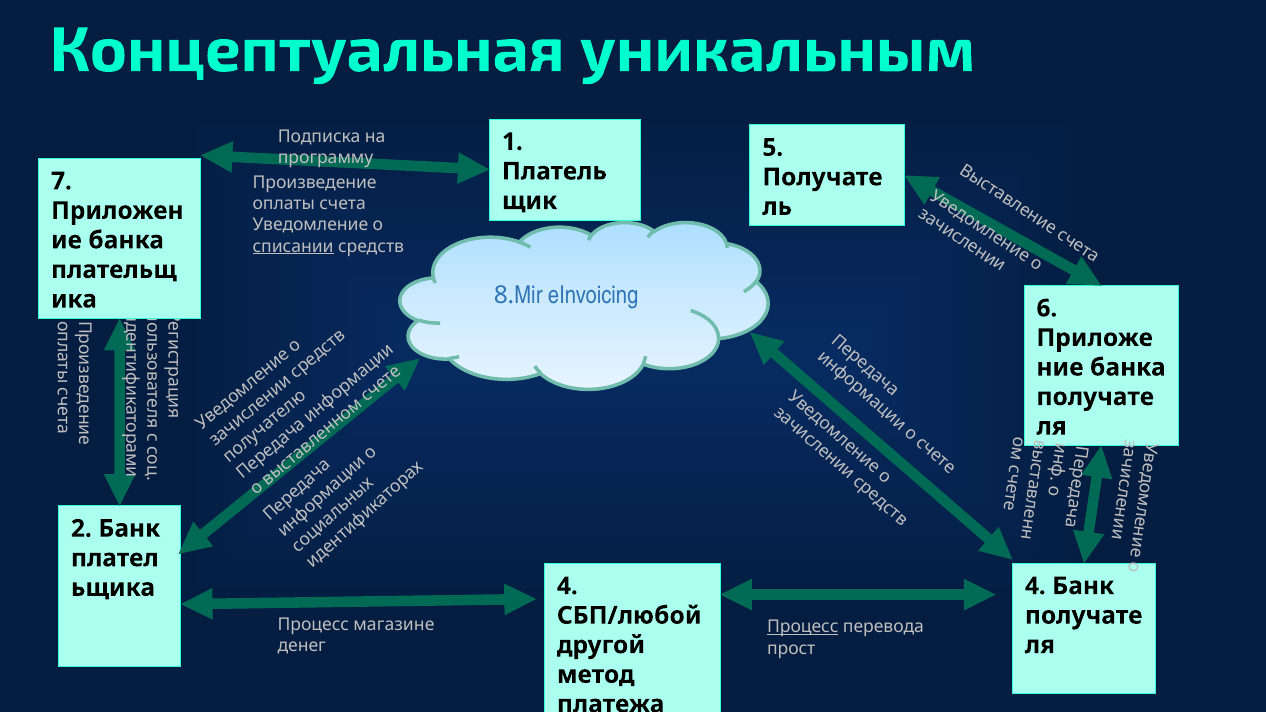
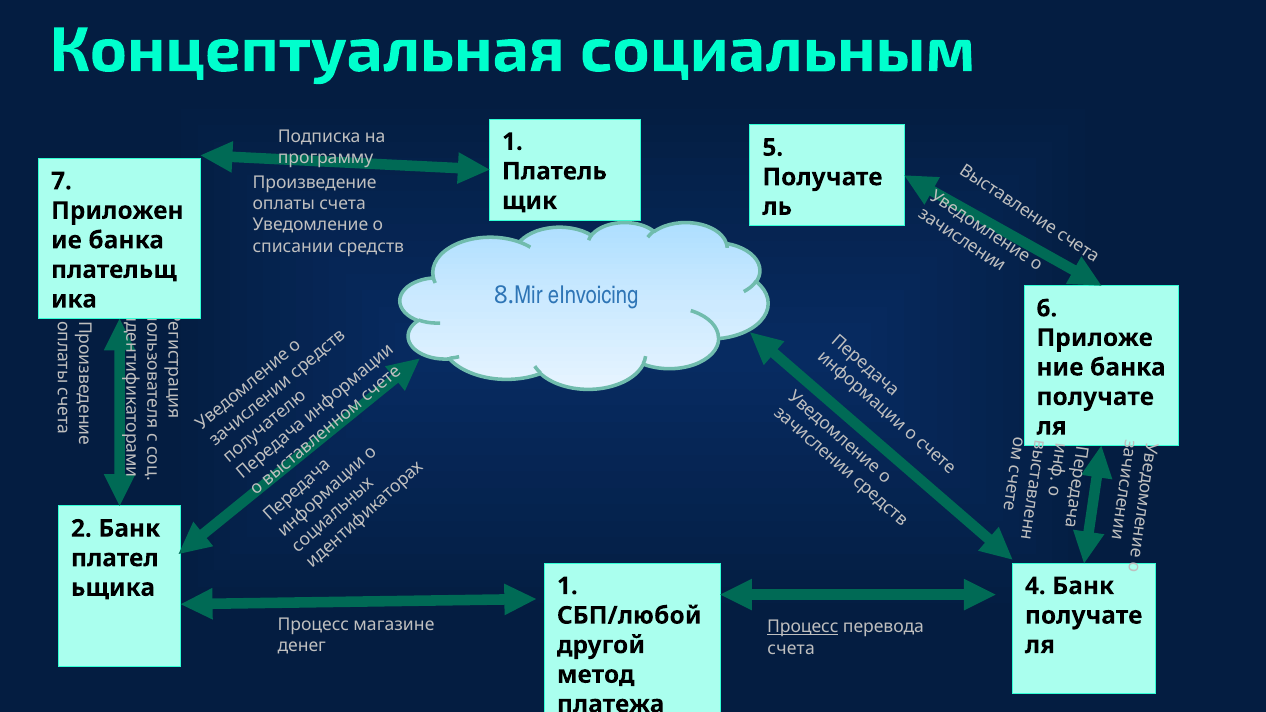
уникальным: уникальным -> социальным
списании underline: present -> none
4 at (567, 586): 4 -> 1
прост at (791, 648): прост -> счета
